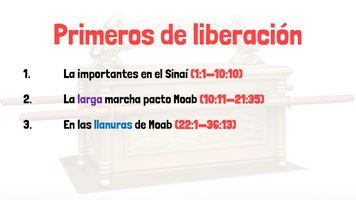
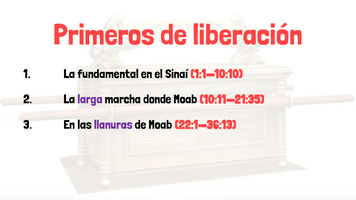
importantes: importantes -> fundamental
pacto: pacto -> donde
llanuras colour: blue -> purple
